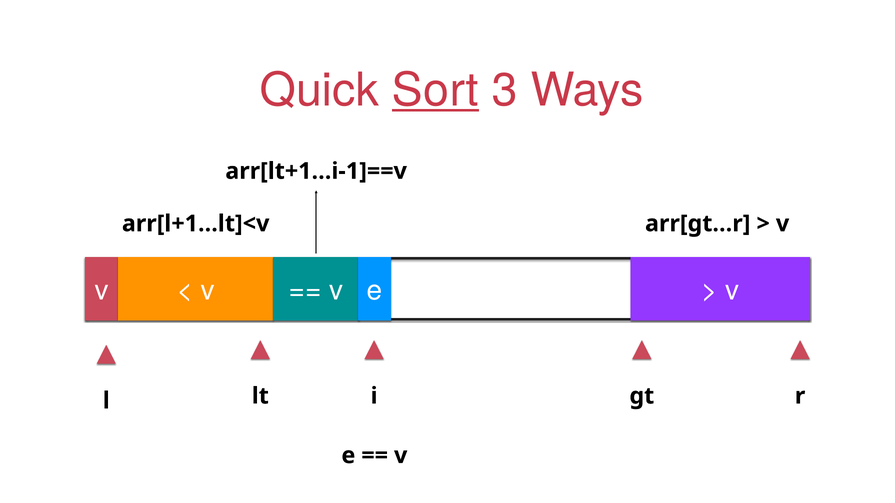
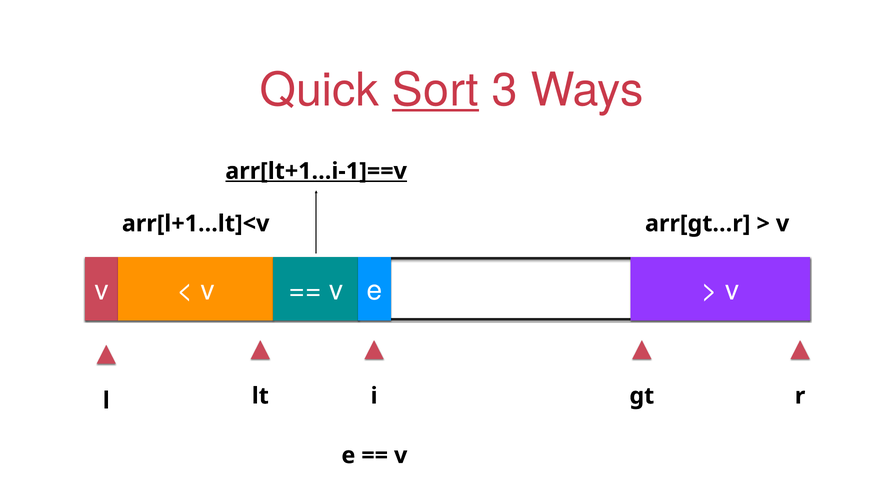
arr[lt+1…i-1]==v underline: none -> present
